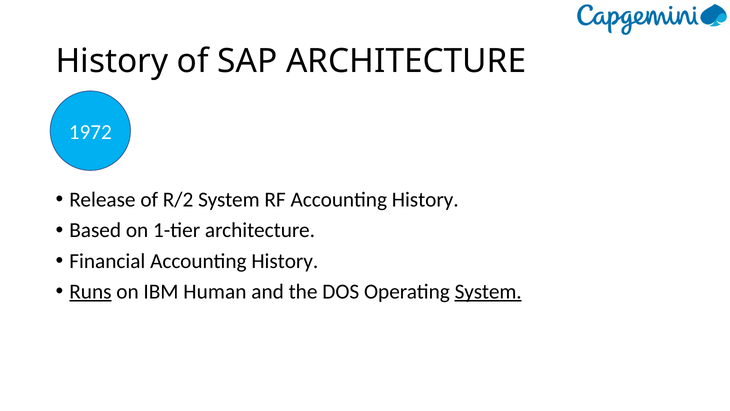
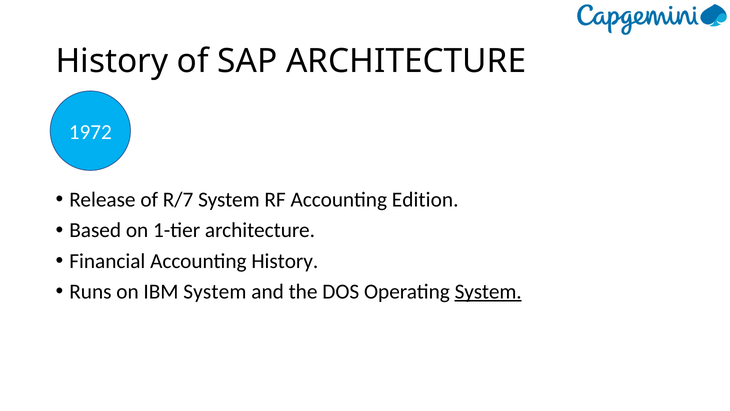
R/2: R/2 -> R/7
RF Accounting History: History -> Edition
Runs underline: present -> none
IBM Human: Human -> System
